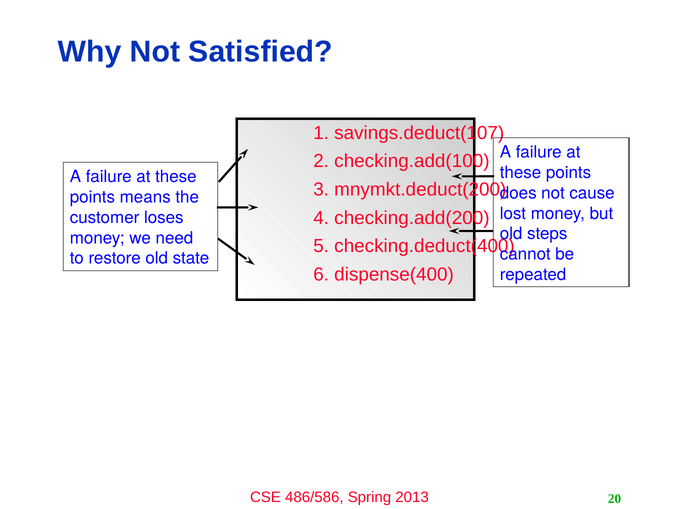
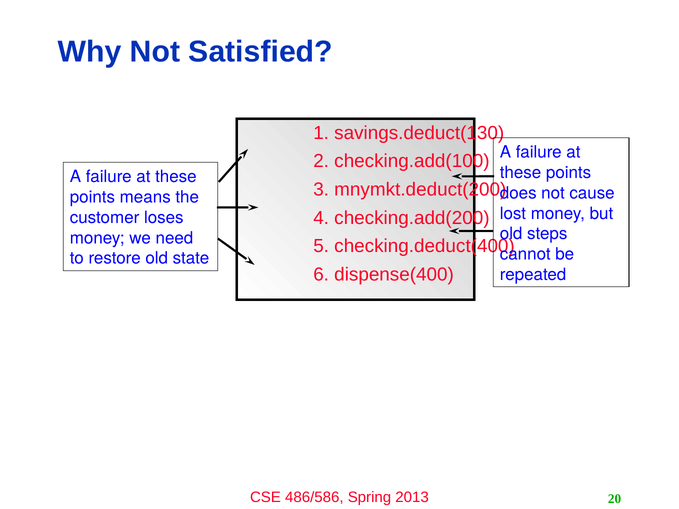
savings.deduct(107: savings.deduct(107 -> savings.deduct(130
